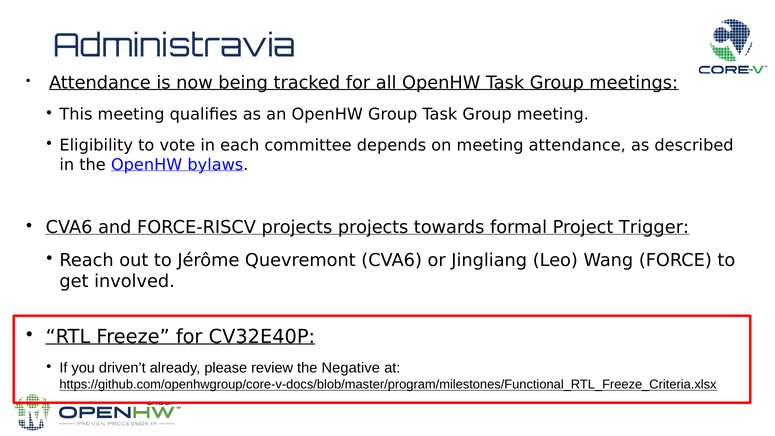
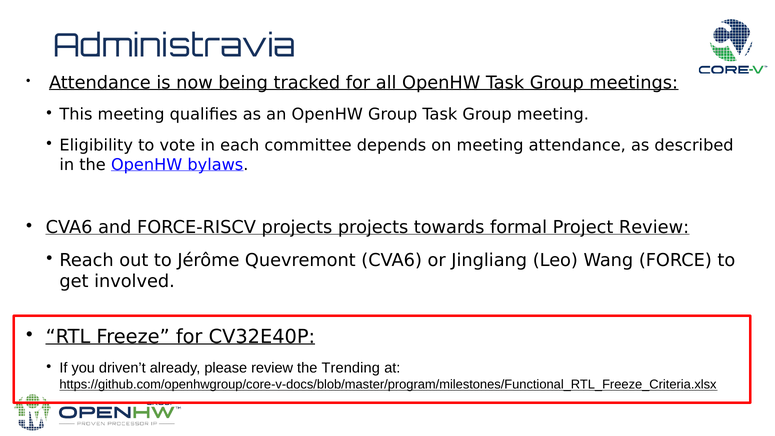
Project Trigger: Trigger -> Review
Negative: Negative -> Trending
